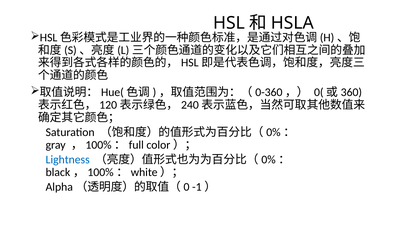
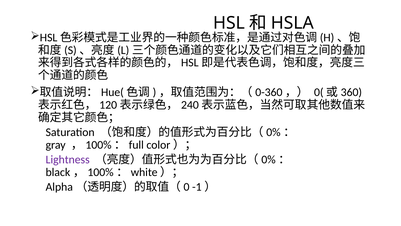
Lightness colour: blue -> purple
